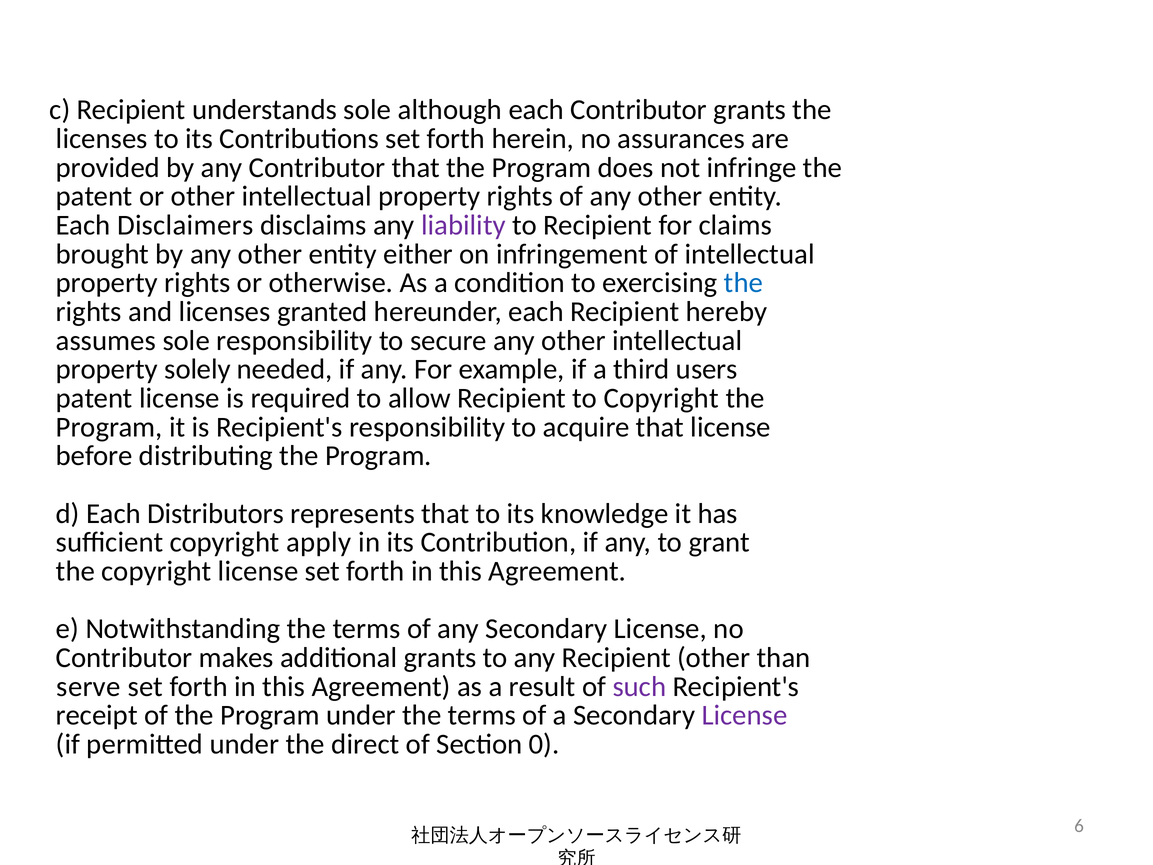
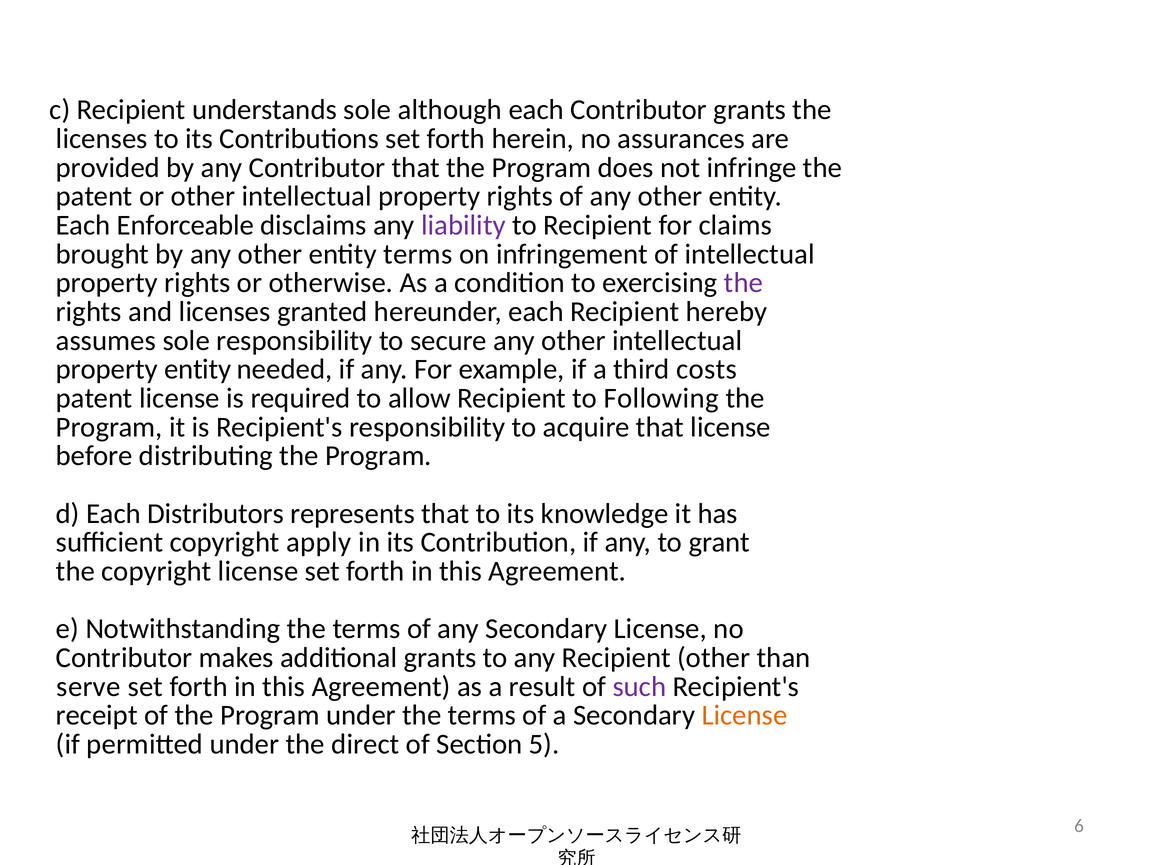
Disclaimers: Disclaimers -> Enforceable
entity either: either -> terms
the at (743, 283) colour: blue -> purple
property solely: solely -> entity
users: users -> costs
to Copyright: Copyright -> Following
License at (745, 715) colour: purple -> orange
0: 0 -> 5
